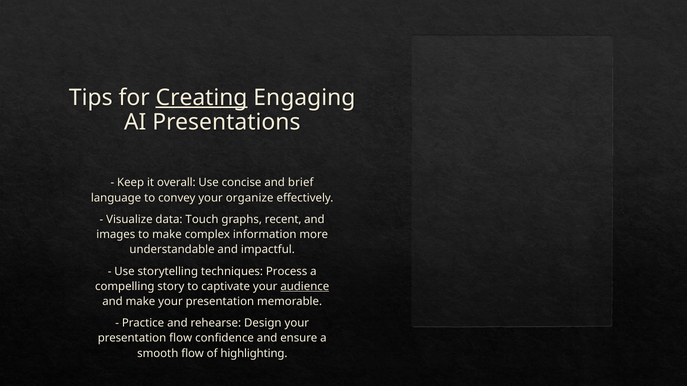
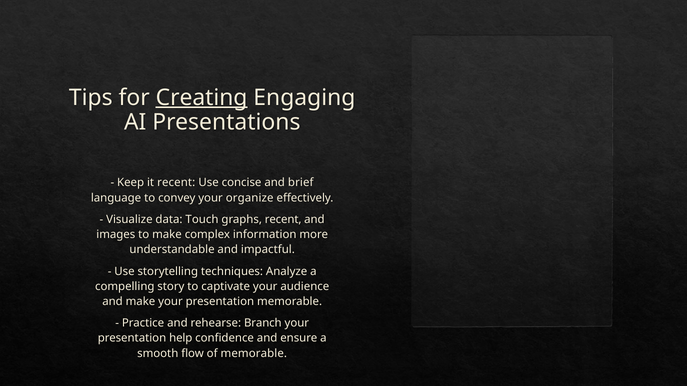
it overall: overall -> recent
Process: Process -> Analyze
audience underline: present -> none
Design: Design -> Branch
presentation flow: flow -> help
of highlighting: highlighting -> memorable
